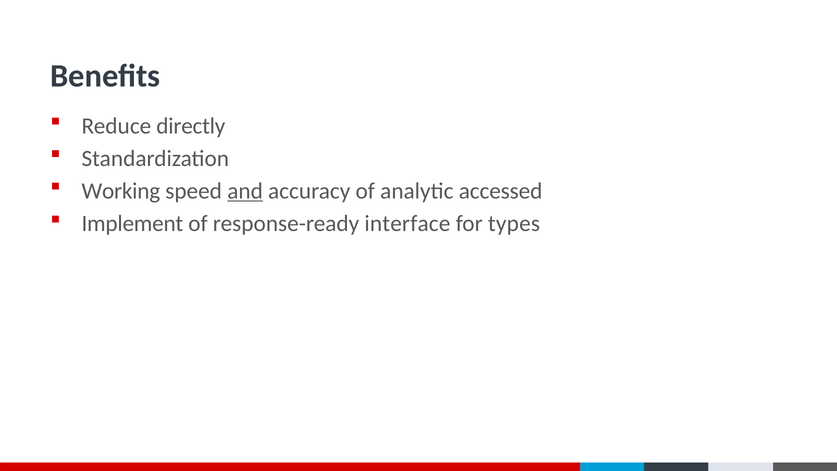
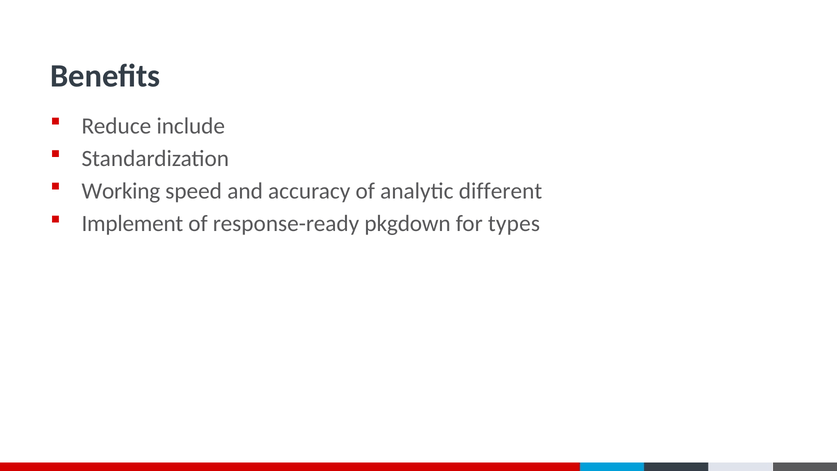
directly: directly -> include
and underline: present -> none
accessed: accessed -> different
interface: interface -> pkgdown
